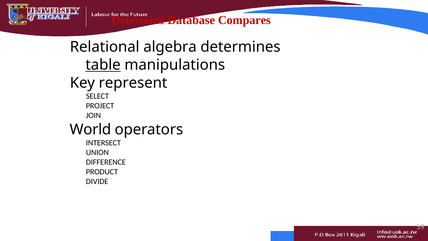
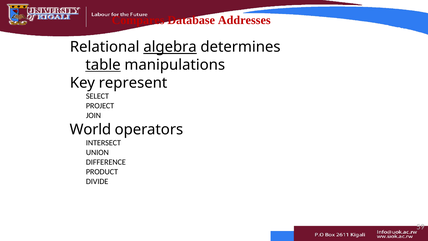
Determine: Determine -> Compares
Compares: Compares -> Addresses
algebra underline: none -> present
